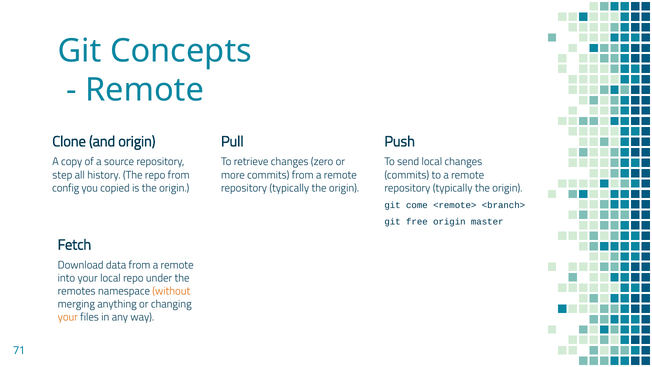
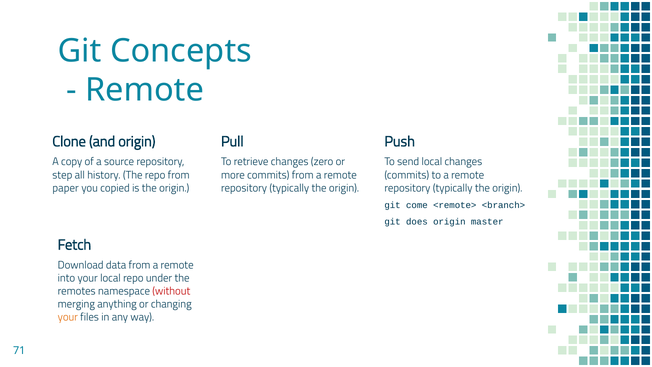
config: config -> paper
free: free -> does
without colour: orange -> red
